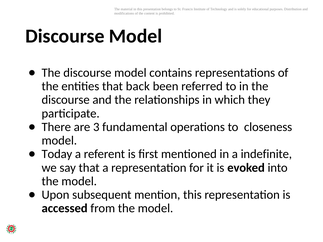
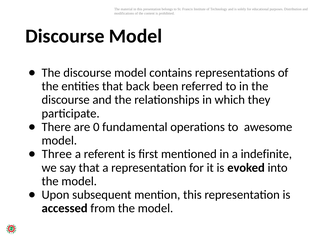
3: 3 -> 0
closeness: closeness -> awesome
Today: Today -> Three
